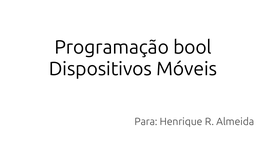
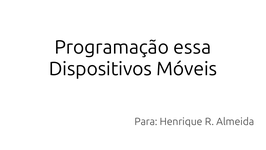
bool: bool -> essa
